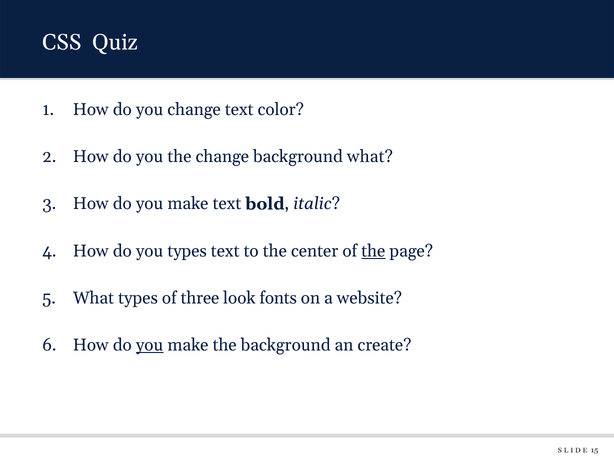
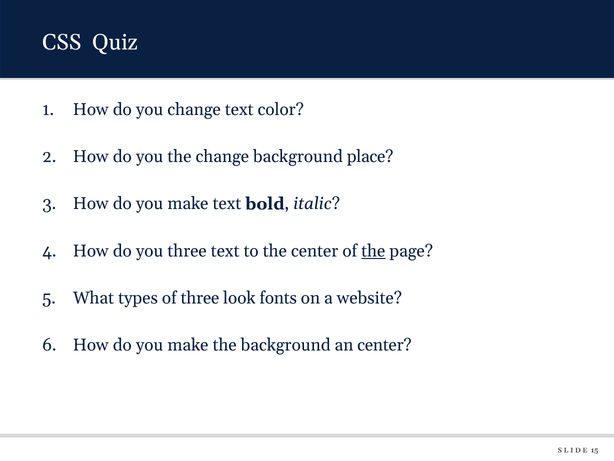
background what: what -> place
you types: types -> three
you at (150, 345) underline: present -> none
an create: create -> center
